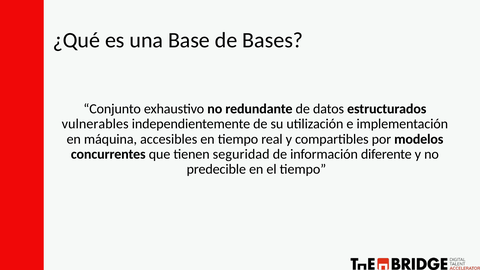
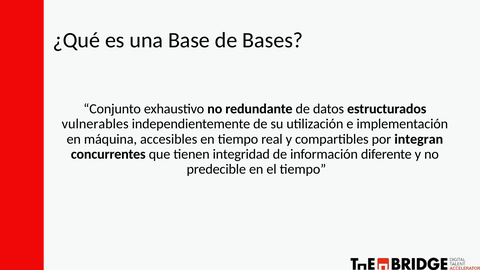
modelos: modelos -> integran
seguridad: seguridad -> integridad
